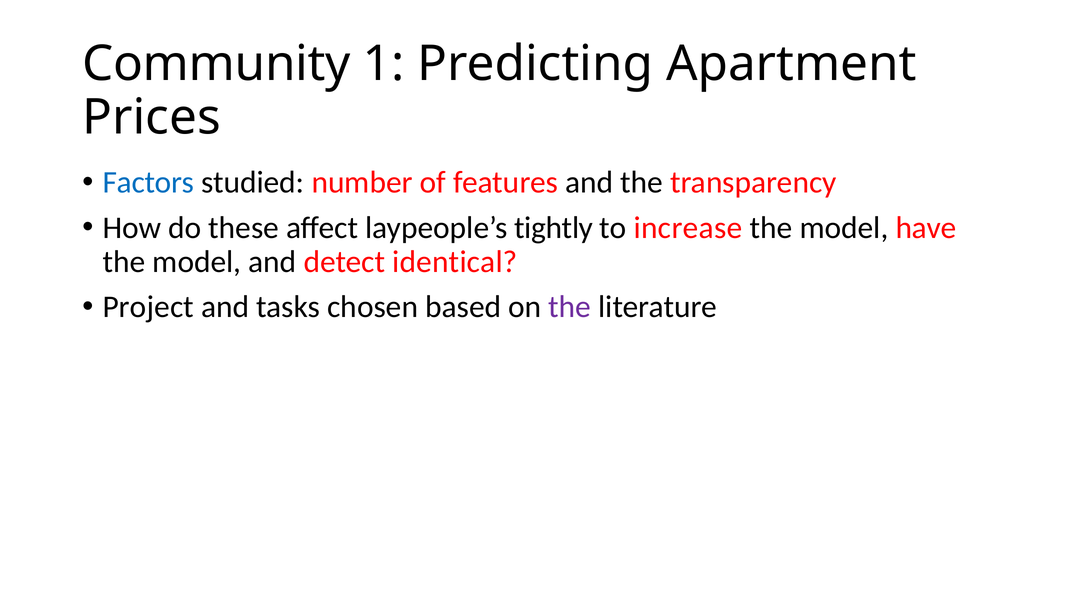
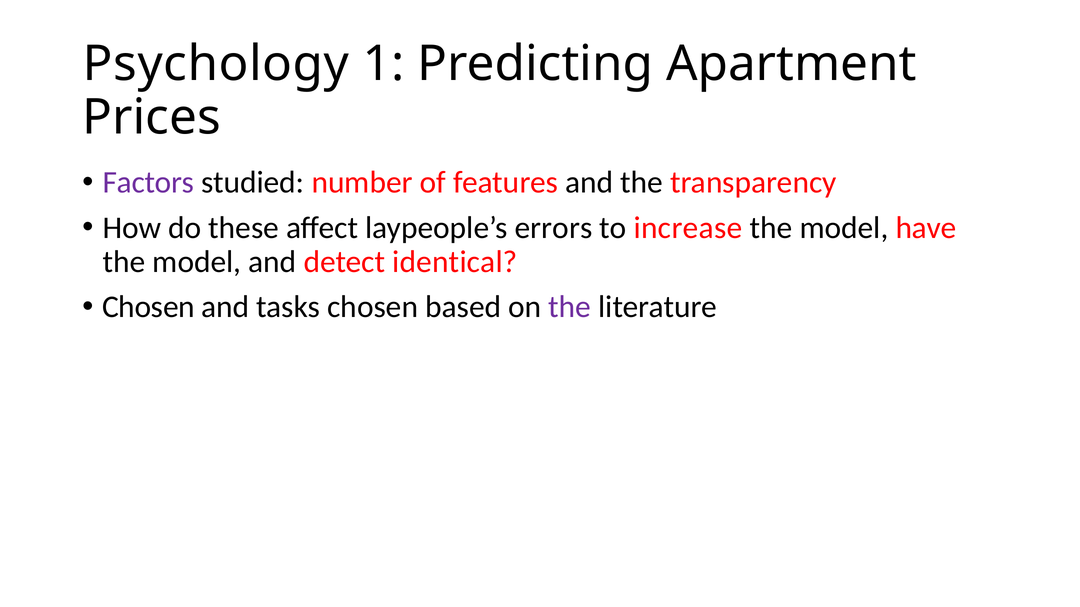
Community: Community -> Psychology
Factors colour: blue -> purple
tightly: tightly -> errors
Project at (148, 307): Project -> Chosen
